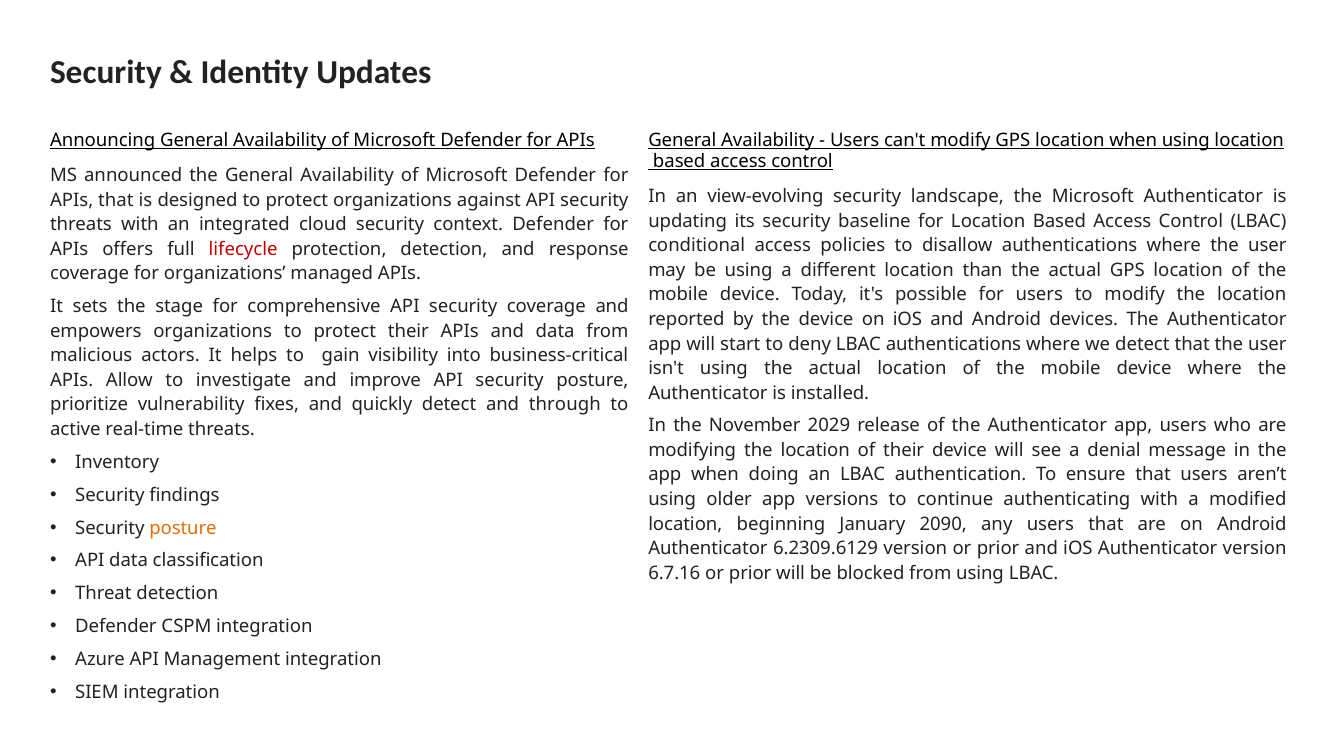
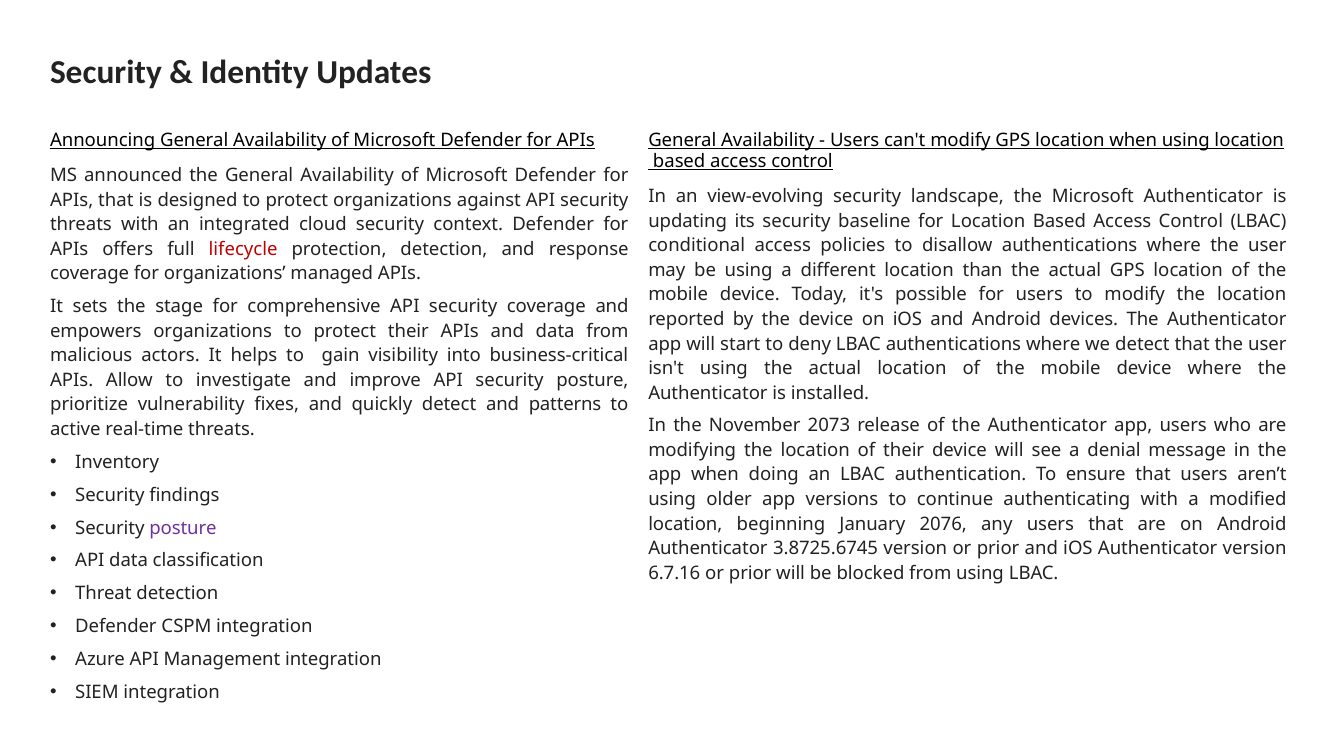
through: through -> patterns
2029: 2029 -> 2073
posture at (183, 528) colour: orange -> purple
2090: 2090 -> 2076
6.2309.6129: 6.2309.6129 -> 3.8725.6745
